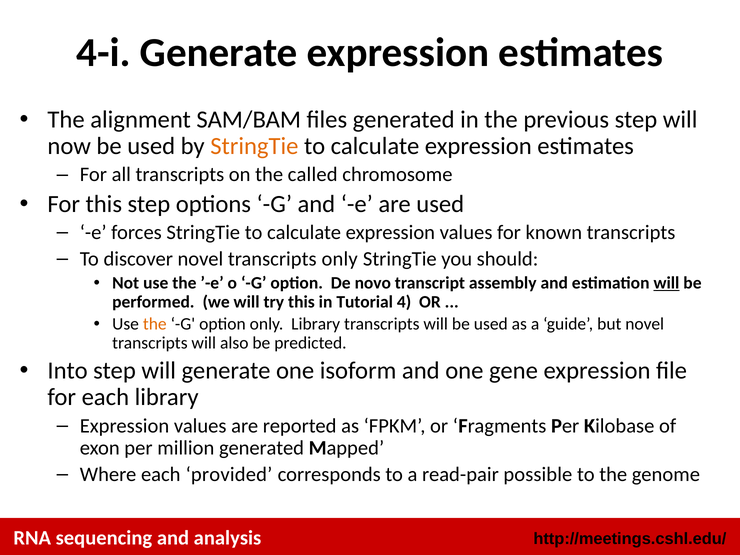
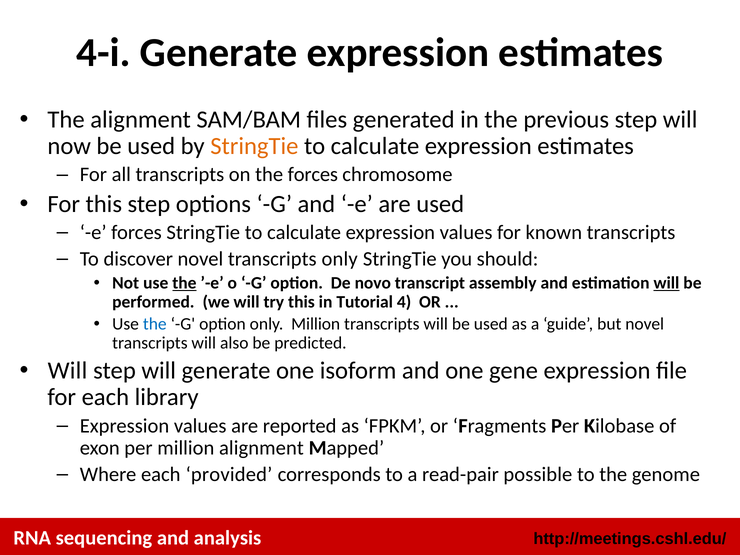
the called: called -> forces
the at (184, 283) underline: none -> present
the at (155, 324) colour: orange -> blue
only Library: Library -> Million
Into at (68, 371): Into -> Will
million generated: generated -> alignment
